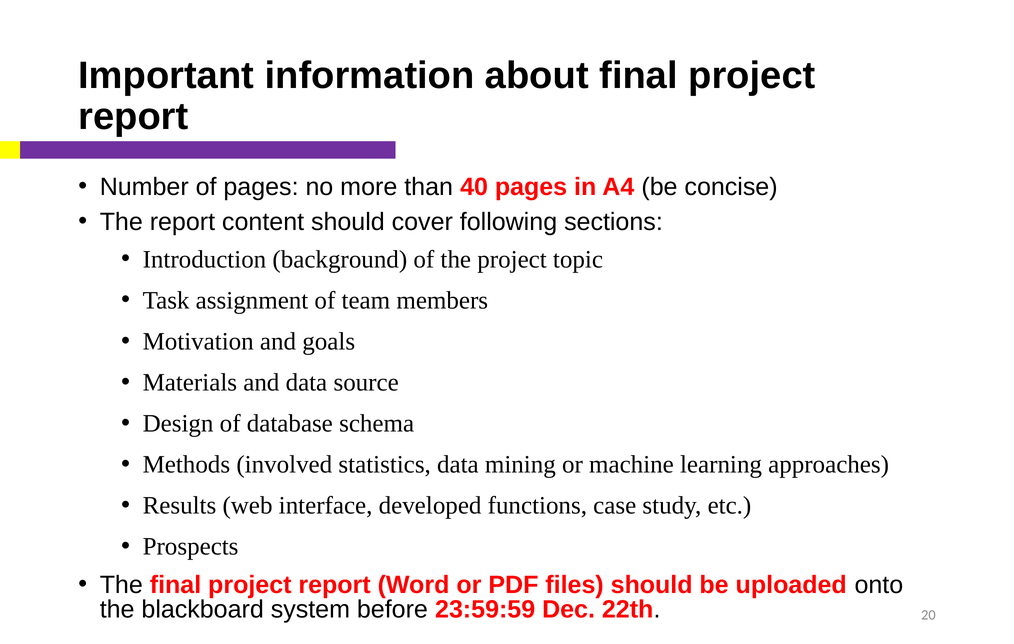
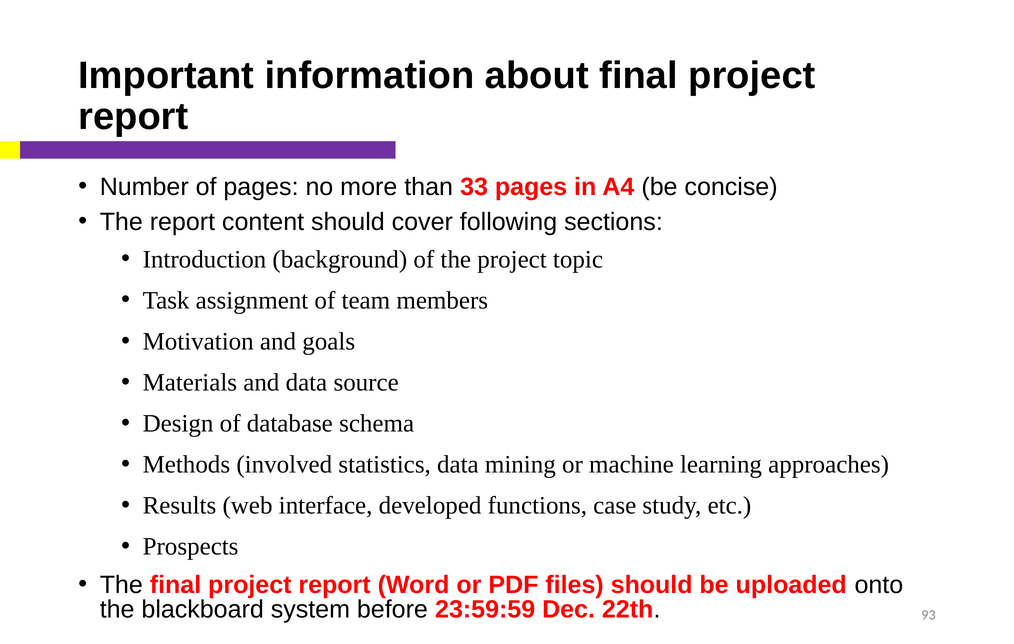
40: 40 -> 33
20: 20 -> 93
